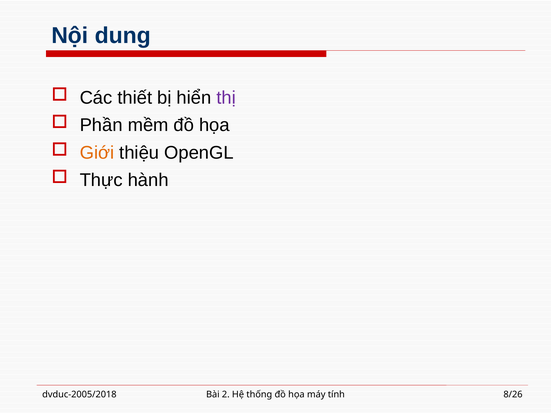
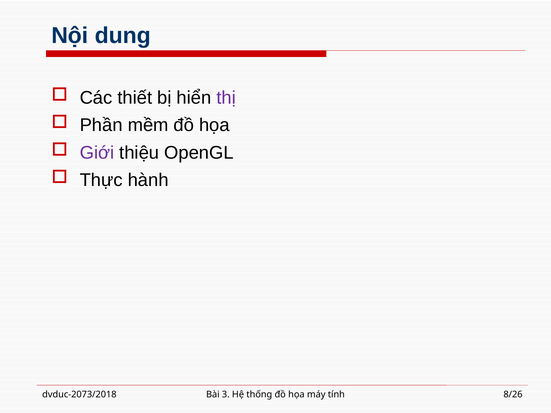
Giới colour: orange -> purple
dvduc-2005/2018: dvduc-2005/2018 -> dvduc-2073/2018
2: 2 -> 3
